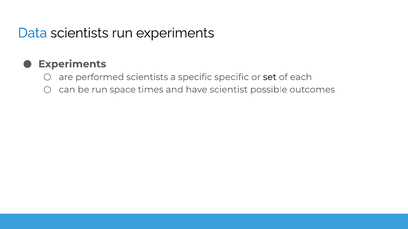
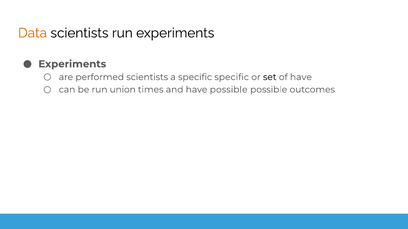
Data colour: blue -> orange
of each: each -> have
space: space -> union
have scientist: scientist -> possible
